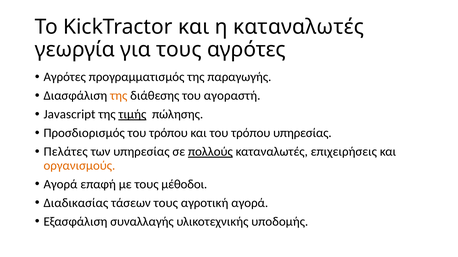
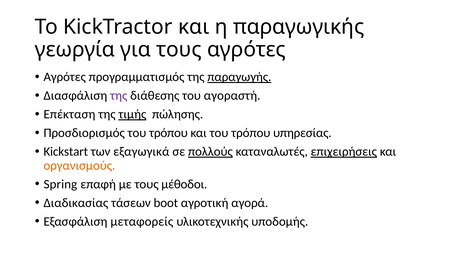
η καταναλωτές: καταναλωτές -> παραγωγικής
παραγωγής underline: none -> present
της at (119, 96) colour: orange -> purple
Javascript: Javascript -> Επέκταση
Πελάτες: Πελάτες -> Kickstart
των υπηρεσίας: υπηρεσίας -> εξαγωγικά
επιχειρήσεις underline: none -> present
Αγορά at (60, 185): Αγορά -> Spring
τάσεων τους: τους -> boot
συναλλαγής: συναλλαγής -> μεταφορείς
